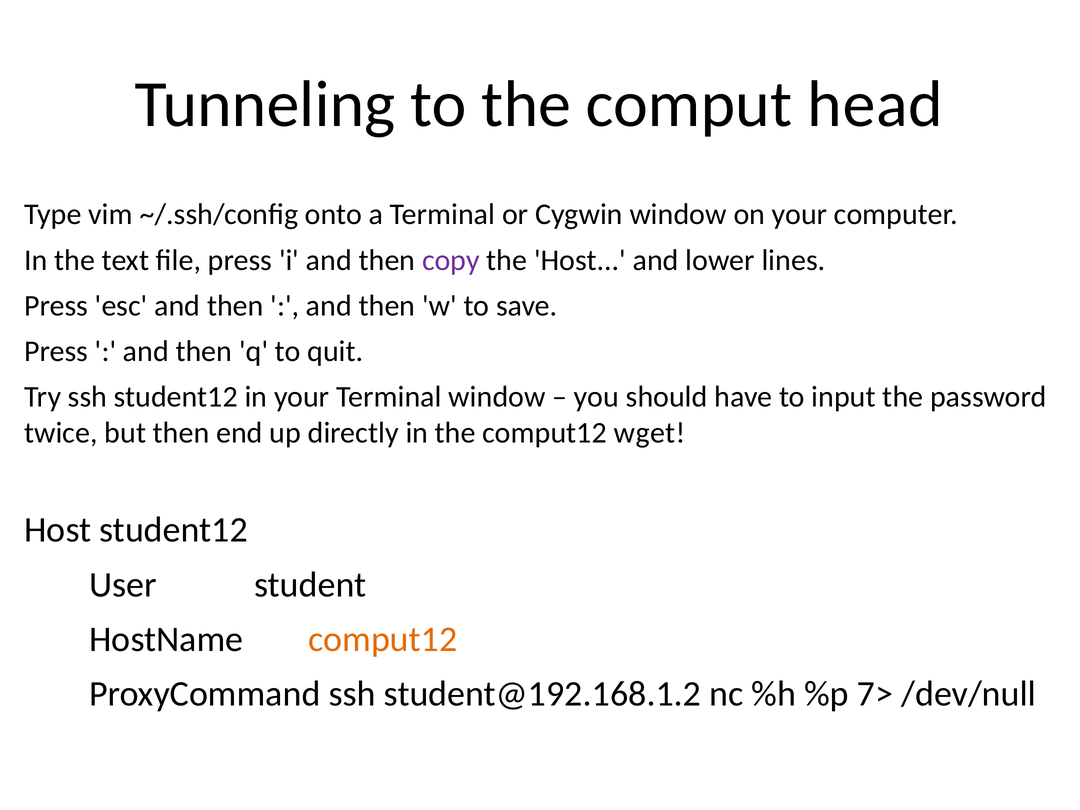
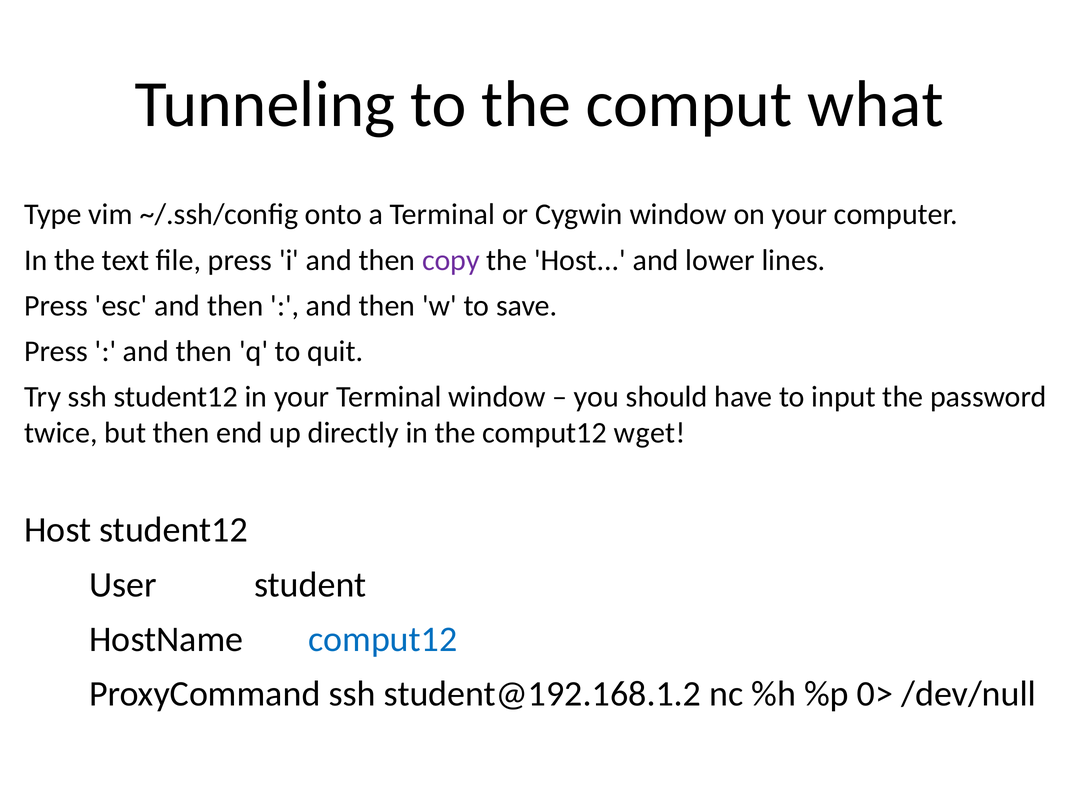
head: head -> what
comput12 at (383, 639) colour: orange -> blue
7>: 7> -> 0>
